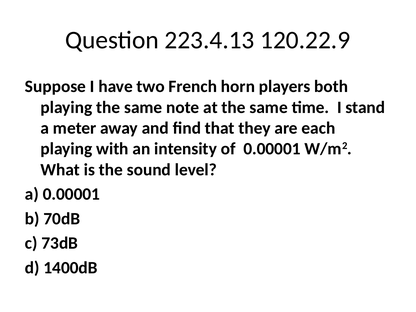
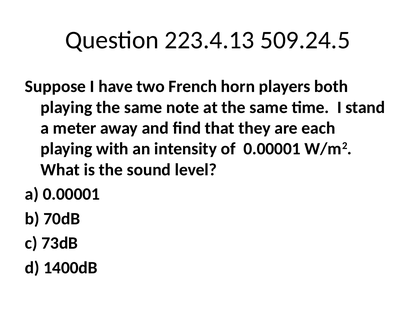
120.22.9: 120.22.9 -> 509.24.5
